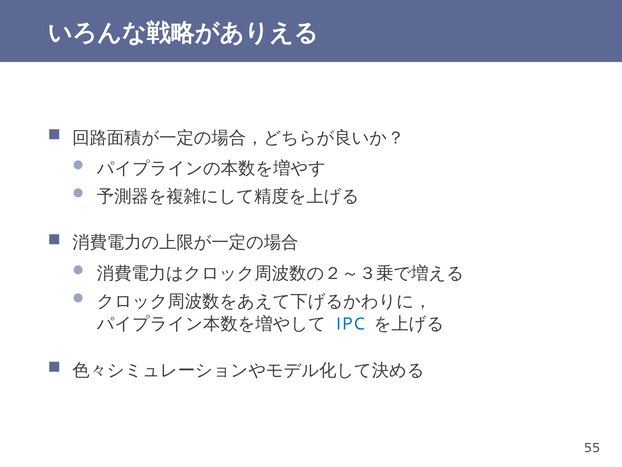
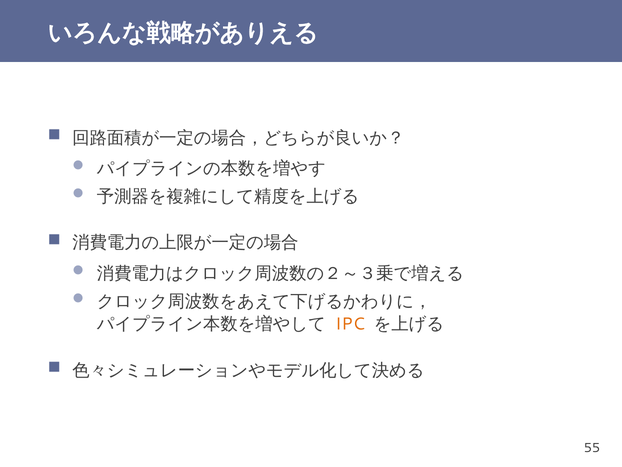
IPC colour: blue -> orange
